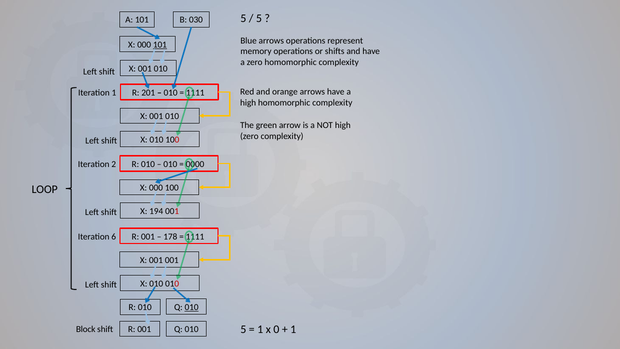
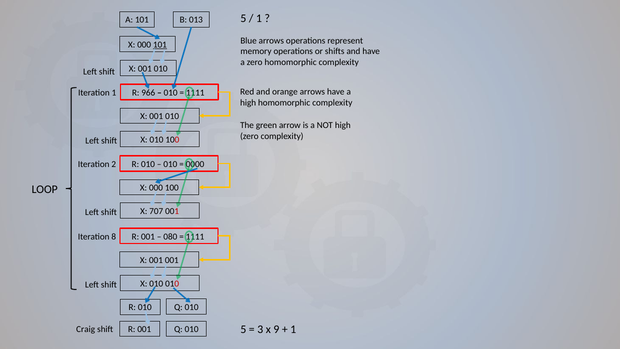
5 at (259, 18): 5 -> 1
030: 030 -> 013
201: 201 -> 966
194: 194 -> 707
6: 6 -> 8
178: 178 -> 080
010 at (192, 307) underline: present -> none
1 at (260, 329): 1 -> 3
0: 0 -> 9
Block: Block -> Craig
